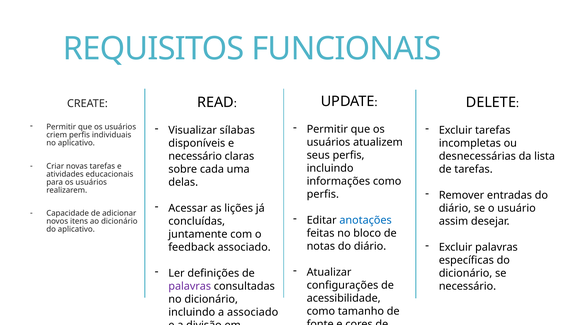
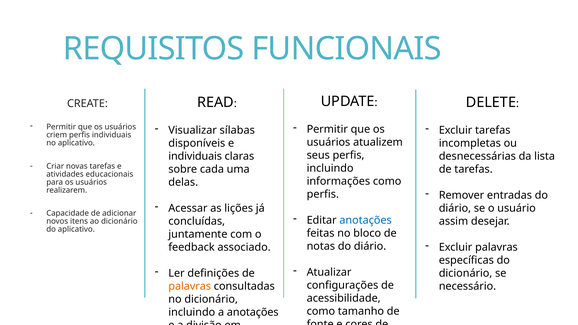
necessário at (195, 156): necessário -> individuais
palavras at (190, 286) colour: purple -> orange
a associado: associado -> anotações
